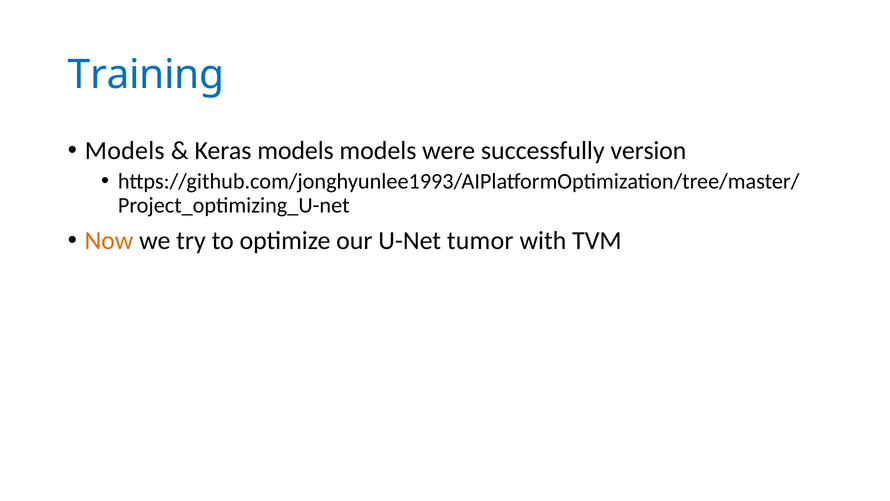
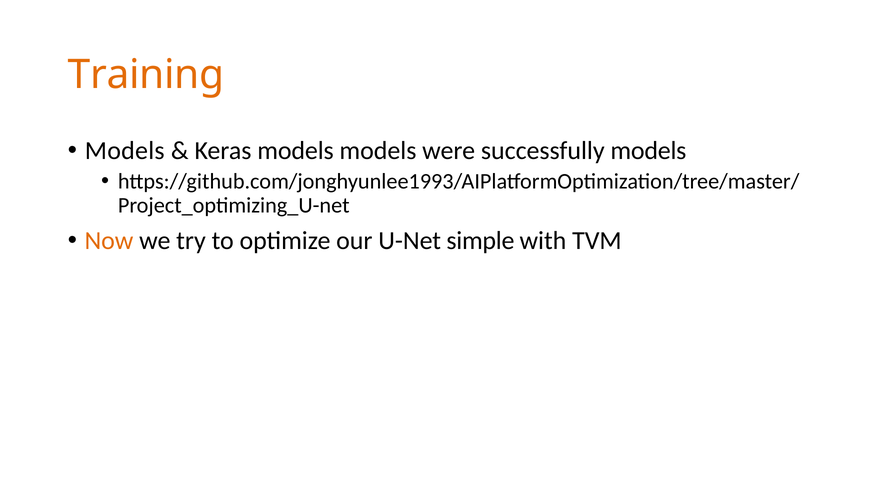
Training colour: blue -> orange
successfully version: version -> models
tumor: tumor -> simple
